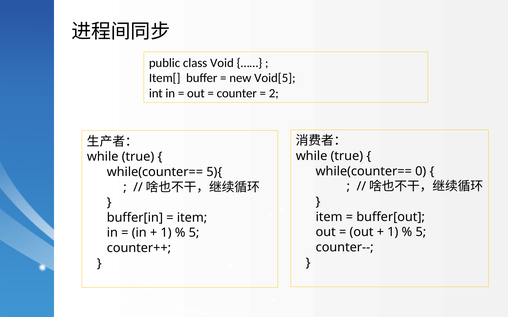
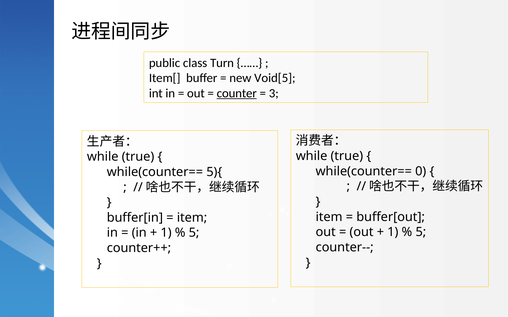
Void: Void -> Turn
counter underline: none -> present
2: 2 -> 3
